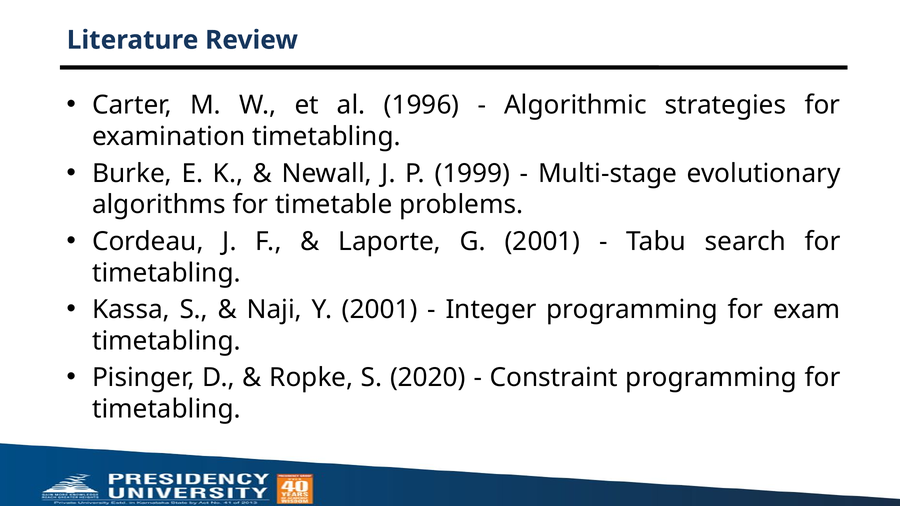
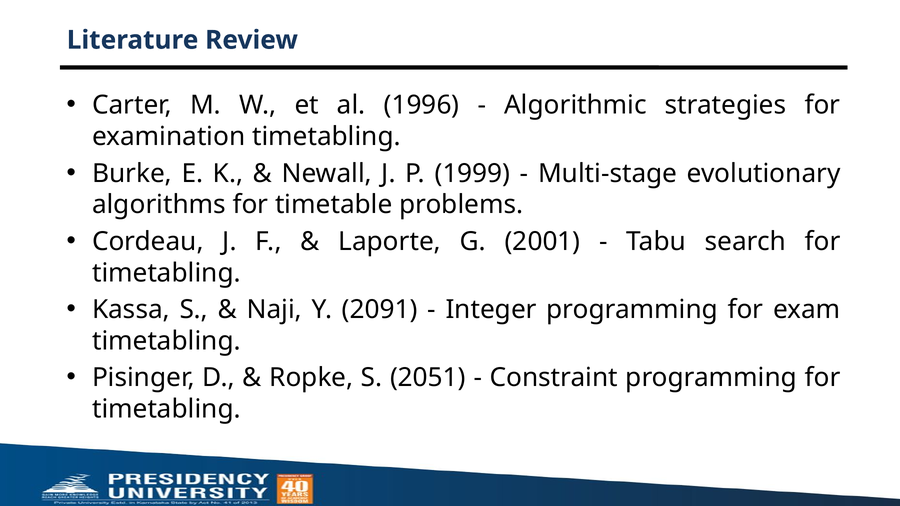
Y 2001: 2001 -> 2091
2020: 2020 -> 2051
